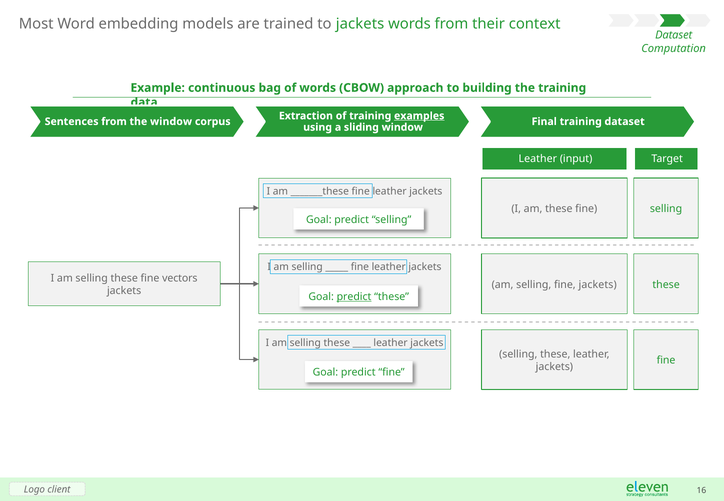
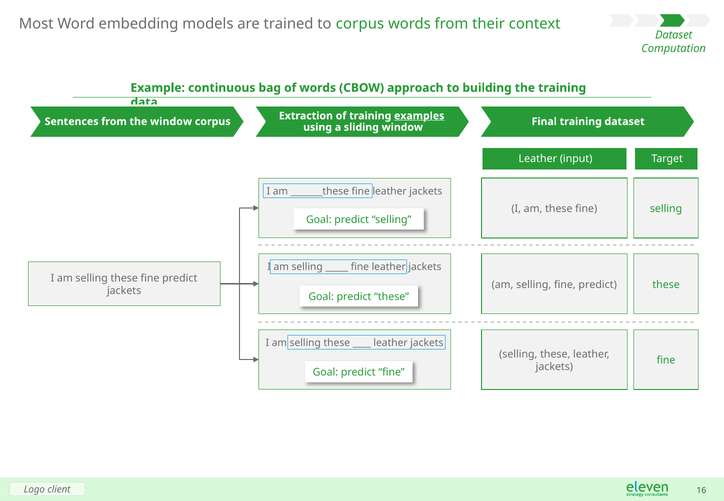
to jackets: jackets -> corpus
these fine vectors: vectors -> predict
selling fine jackets: jackets -> predict
predict at (354, 297) underline: present -> none
